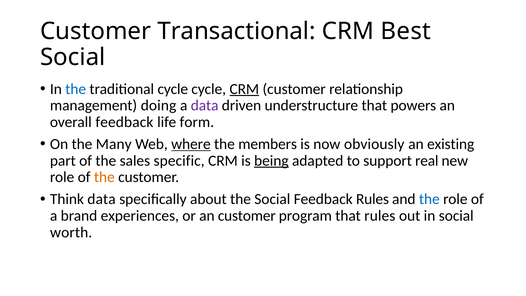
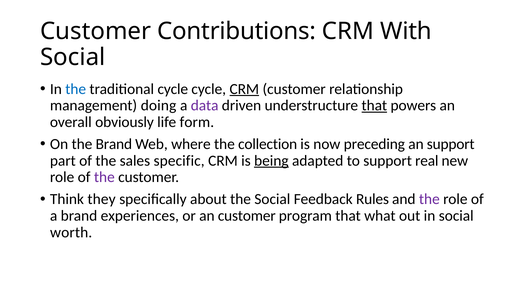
Transactional: Transactional -> Contributions
Best: Best -> With
that at (374, 105) underline: none -> present
overall feedback: feedback -> obviously
the Many: Many -> Brand
where underline: present -> none
members: members -> collection
obviously: obviously -> preceding
an existing: existing -> support
the at (104, 177) colour: orange -> purple
Think data: data -> they
the at (429, 199) colour: blue -> purple
that rules: rules -> what
